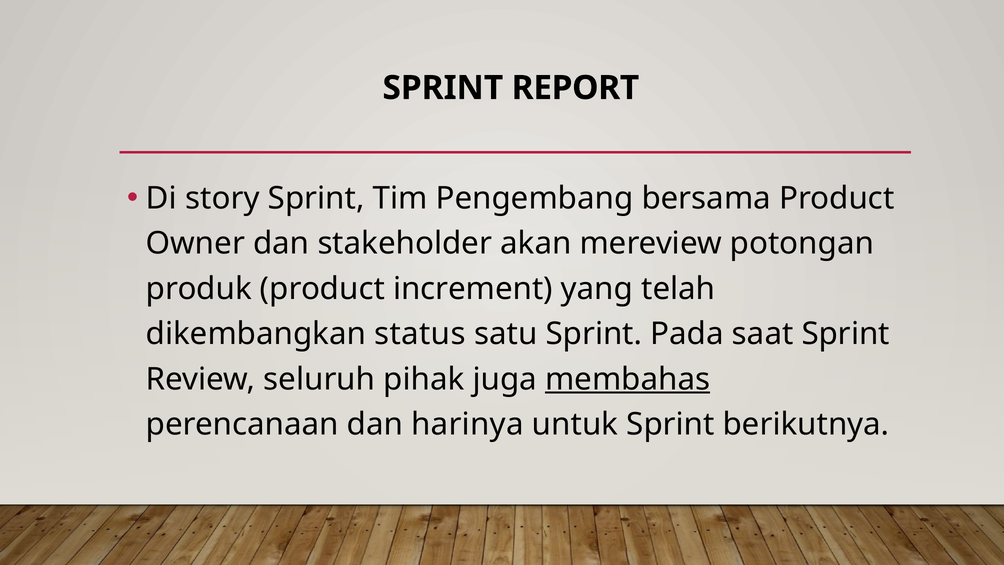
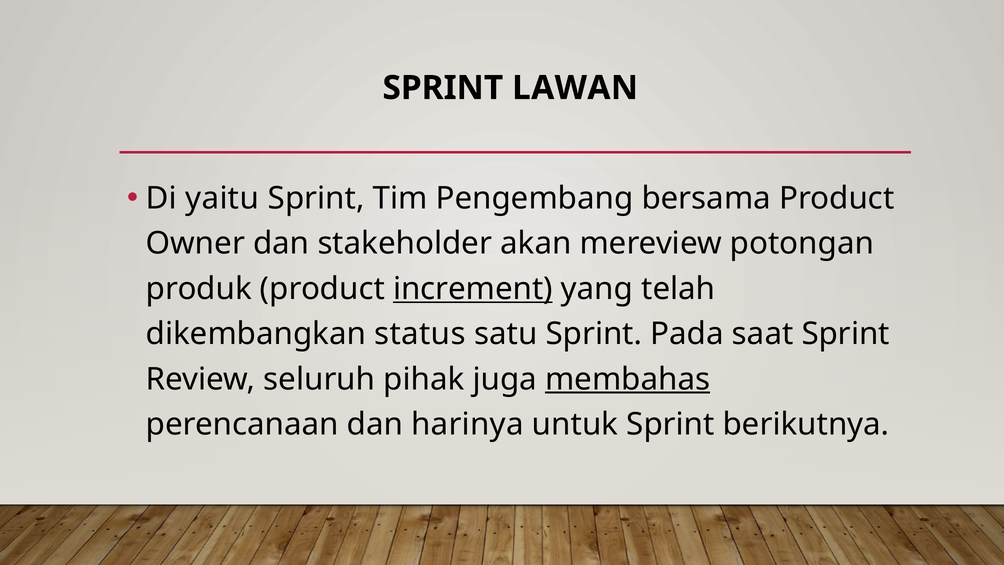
REPORT: REPORT -> LAWAN
story: story -> yaitu
increment underline: none -> present
